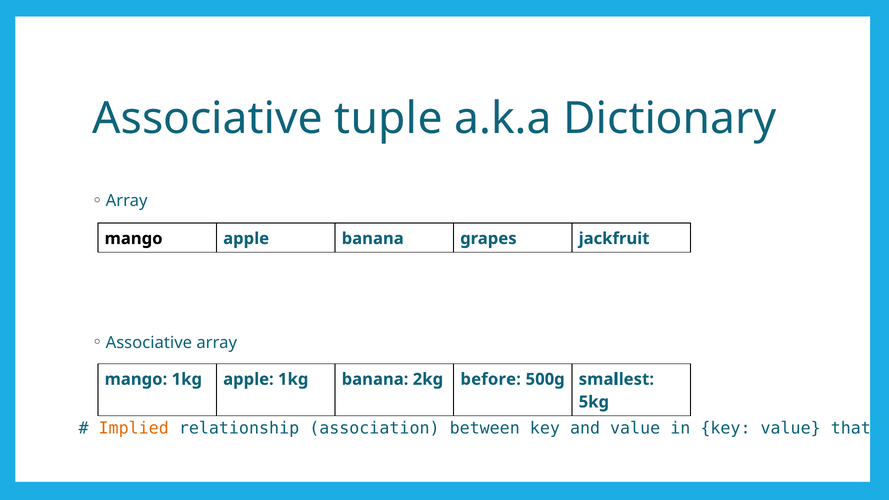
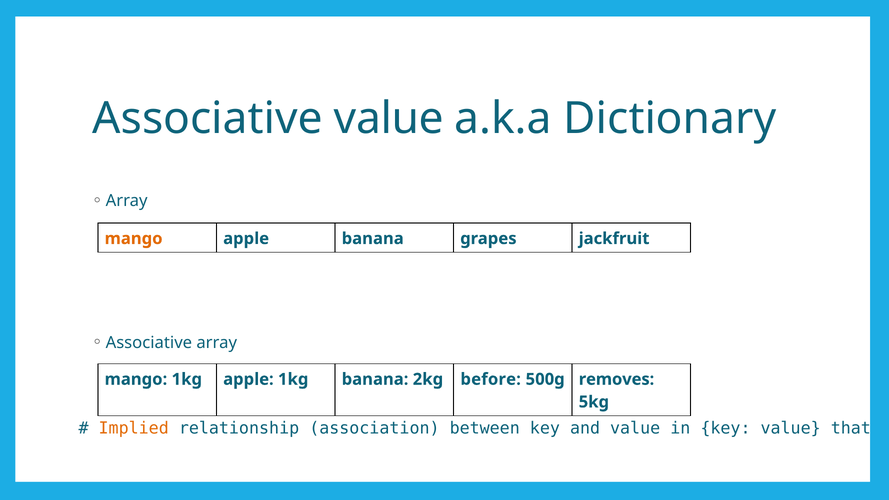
Associative tuple: tuple -> value
mango at (134, 239) colour: black -> orange
smallest: smallest -> removes
